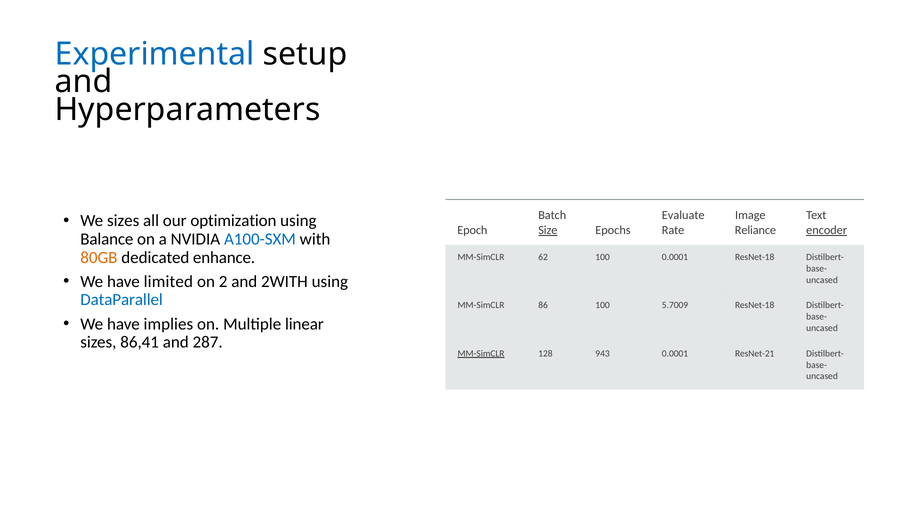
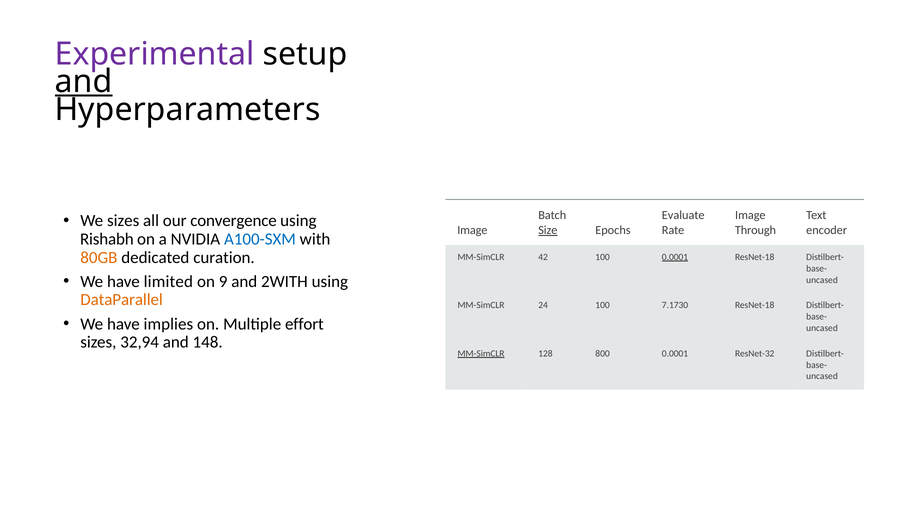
Experimental colour: blue -> purple
and at (84, 82) underline: none -> present
optimization: optimization -> convergence
Epoch at (472, 230): Epoch -> Image
Reliance: Reliance -> Through
encoder underline: present -> none
Balance: Balance -> Rishabh
enhance: enhance -> curation
62: 62 -> 42
0.0001 at (675, 257) underline: none -> present
2: 2 -> 9
DataParallel colour: blue -> orange
86: 86 -> 24
5.7009: 5.7009 -> 7.1730
linear: linear -> effort
86,41: 86,41 -> 32,94
287: 287 -> 148
943: 943 -> 800
ResNet-21: ResNet-21 -> ResNet-32
